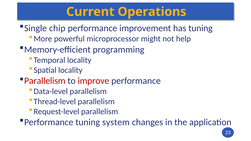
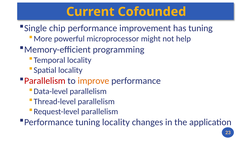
Operations: Operations -> Cofounded
improve colour: red -> orange
tuning system: system -> locality
